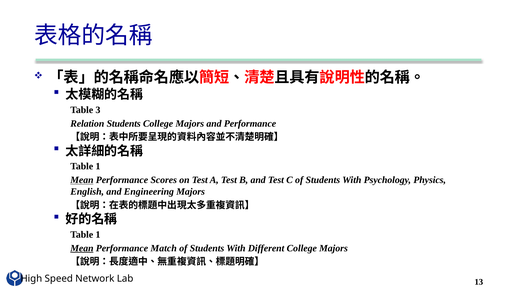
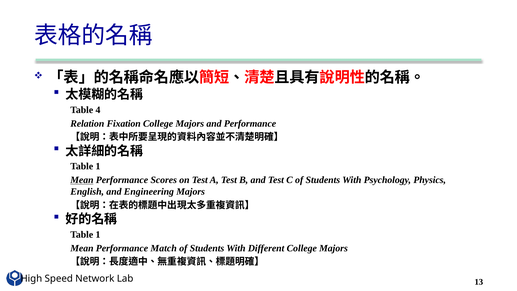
3: 3 -> 4
Relation Students: Students -> Fixation
Mean at (82, 248) underline: present -> none
